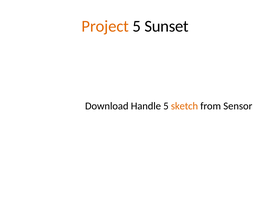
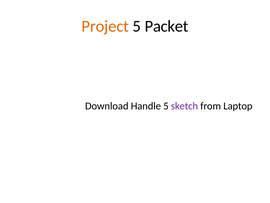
Sunset: Sunset -> Packet
sketch colour: orange -> purple
Sensor: Sensor -> Laptop
